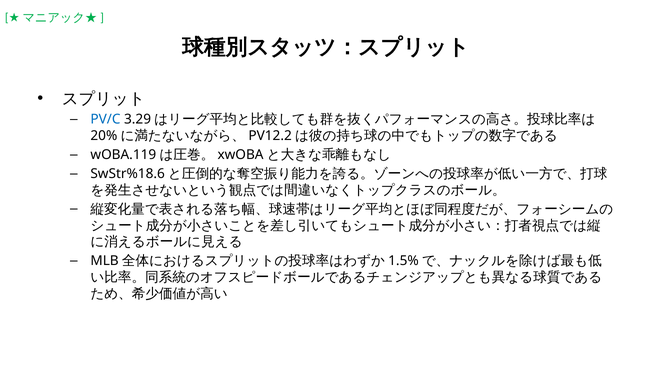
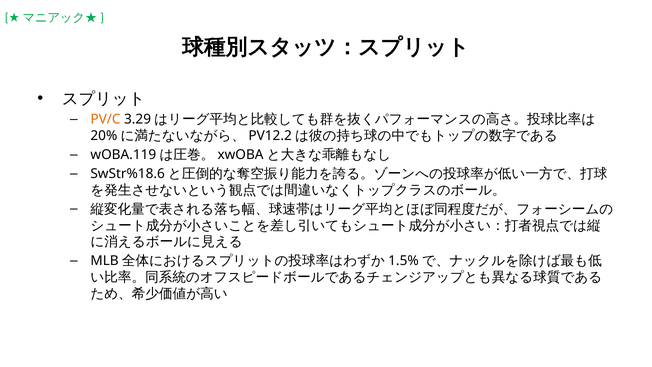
PV/C colour: blue -> orange
